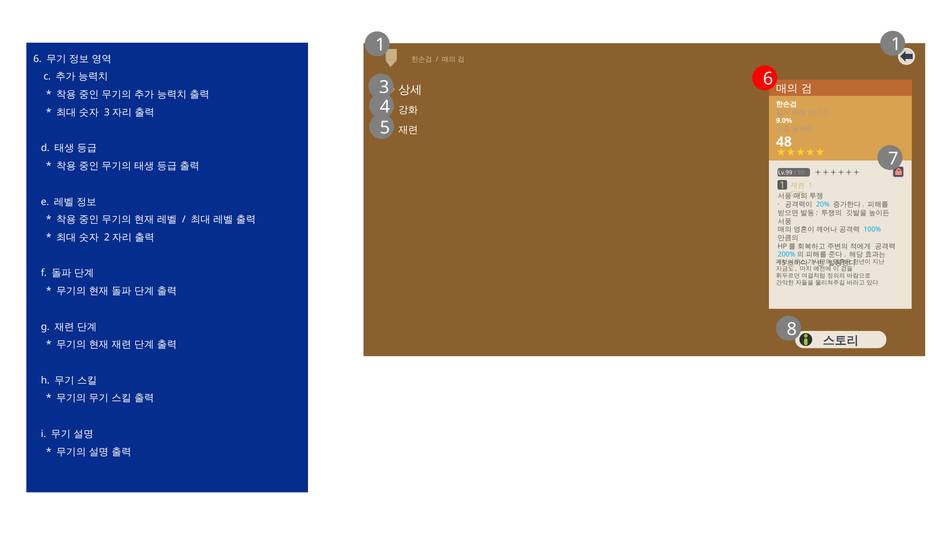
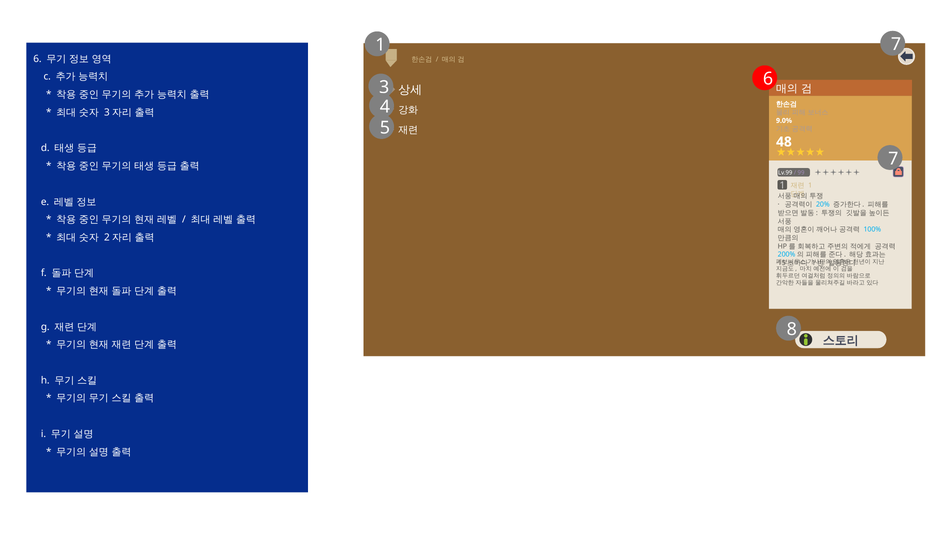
1 1: 1 -> 7
